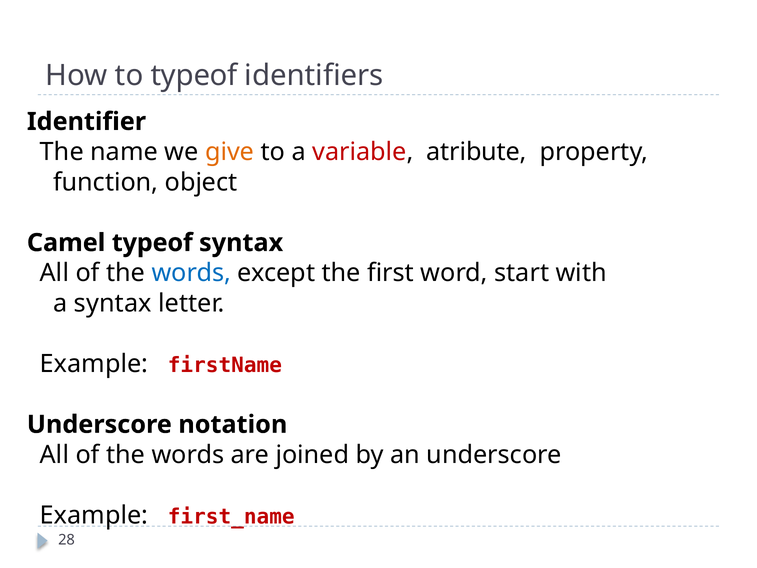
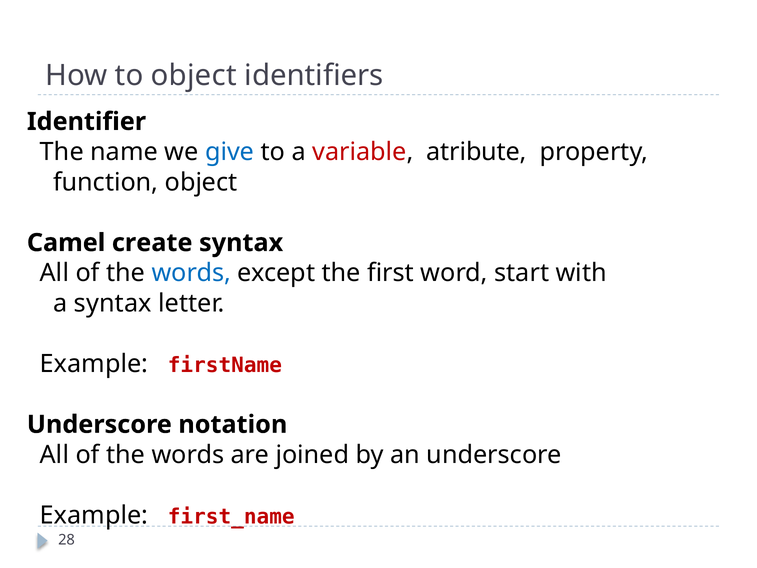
to typeof: typeof -> object
give colour: orange -> blue
Camel typeof: typeof -> create
